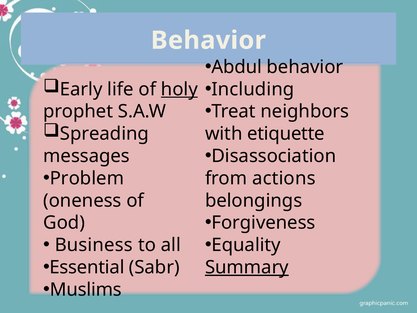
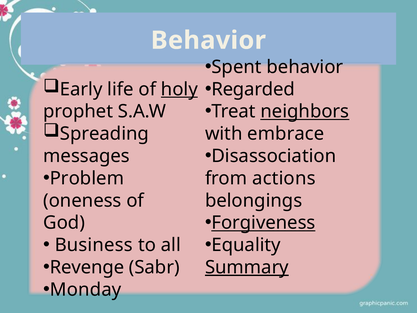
Abdul: Abdul -> Spent
Including: Including -> Regarded
neighbors underline: none -> present
etiquette: etiquette -> embrace
Forgiveness underline: none -> present
Essential: Essential -> Revenge
Muslims: Muslims -> Monday
